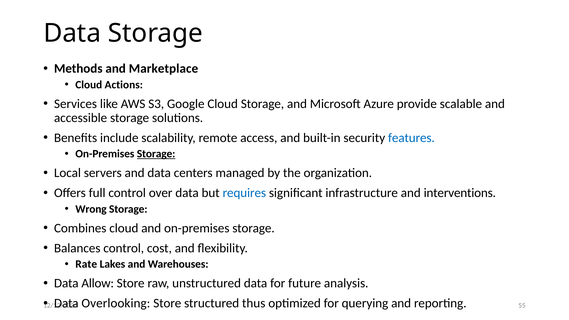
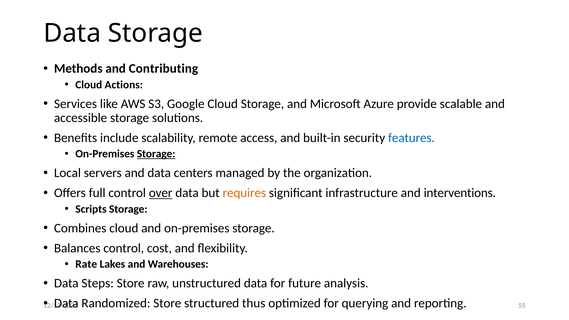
Marketplace: Marketplace -> Contributing
over underline: none -> present
requires colour: blue -> orange
Wrong: Wrong -> Scripts
Allow: Allow -> Steps
Overlooking: Overlooking -> Randomized
